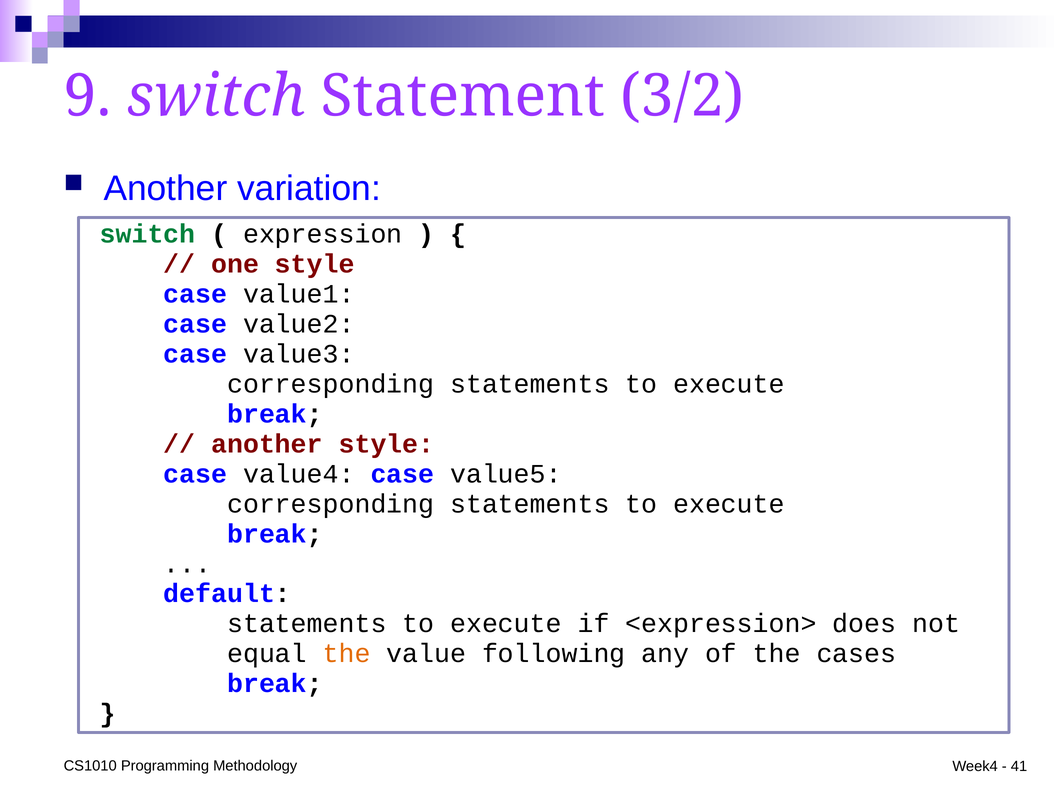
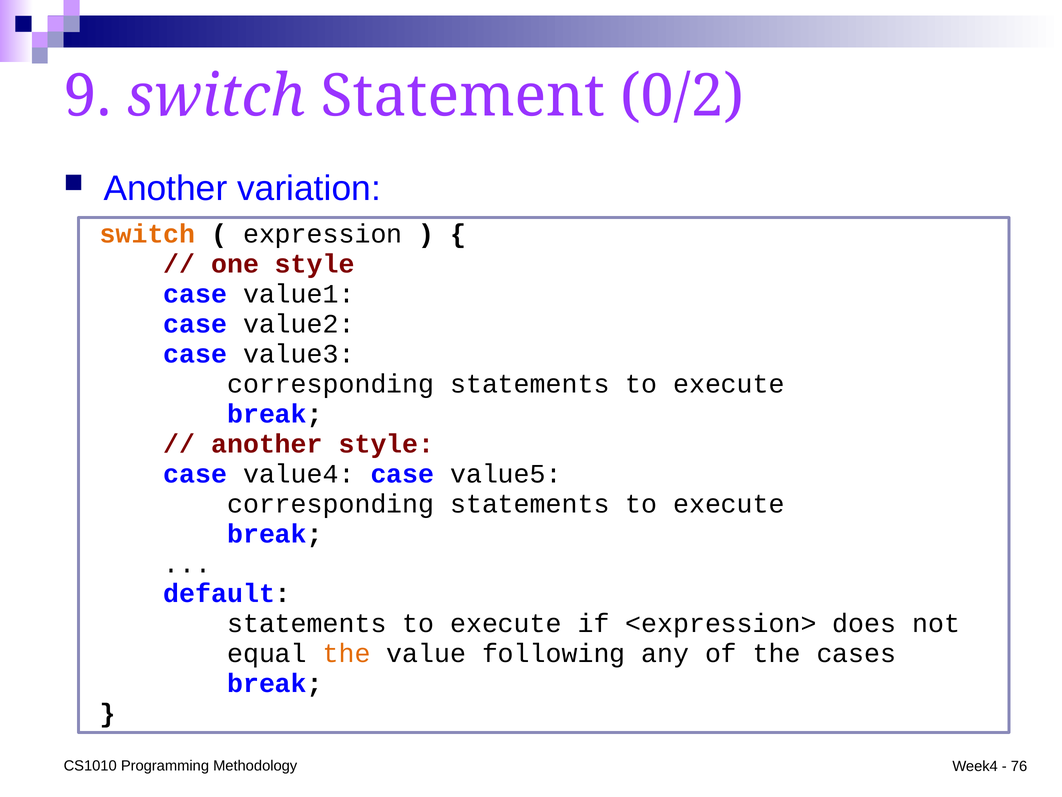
3/2: 3/2 -> 0/2
switch at (148, 234) colour: green -> orange
41: 41 -> 76
